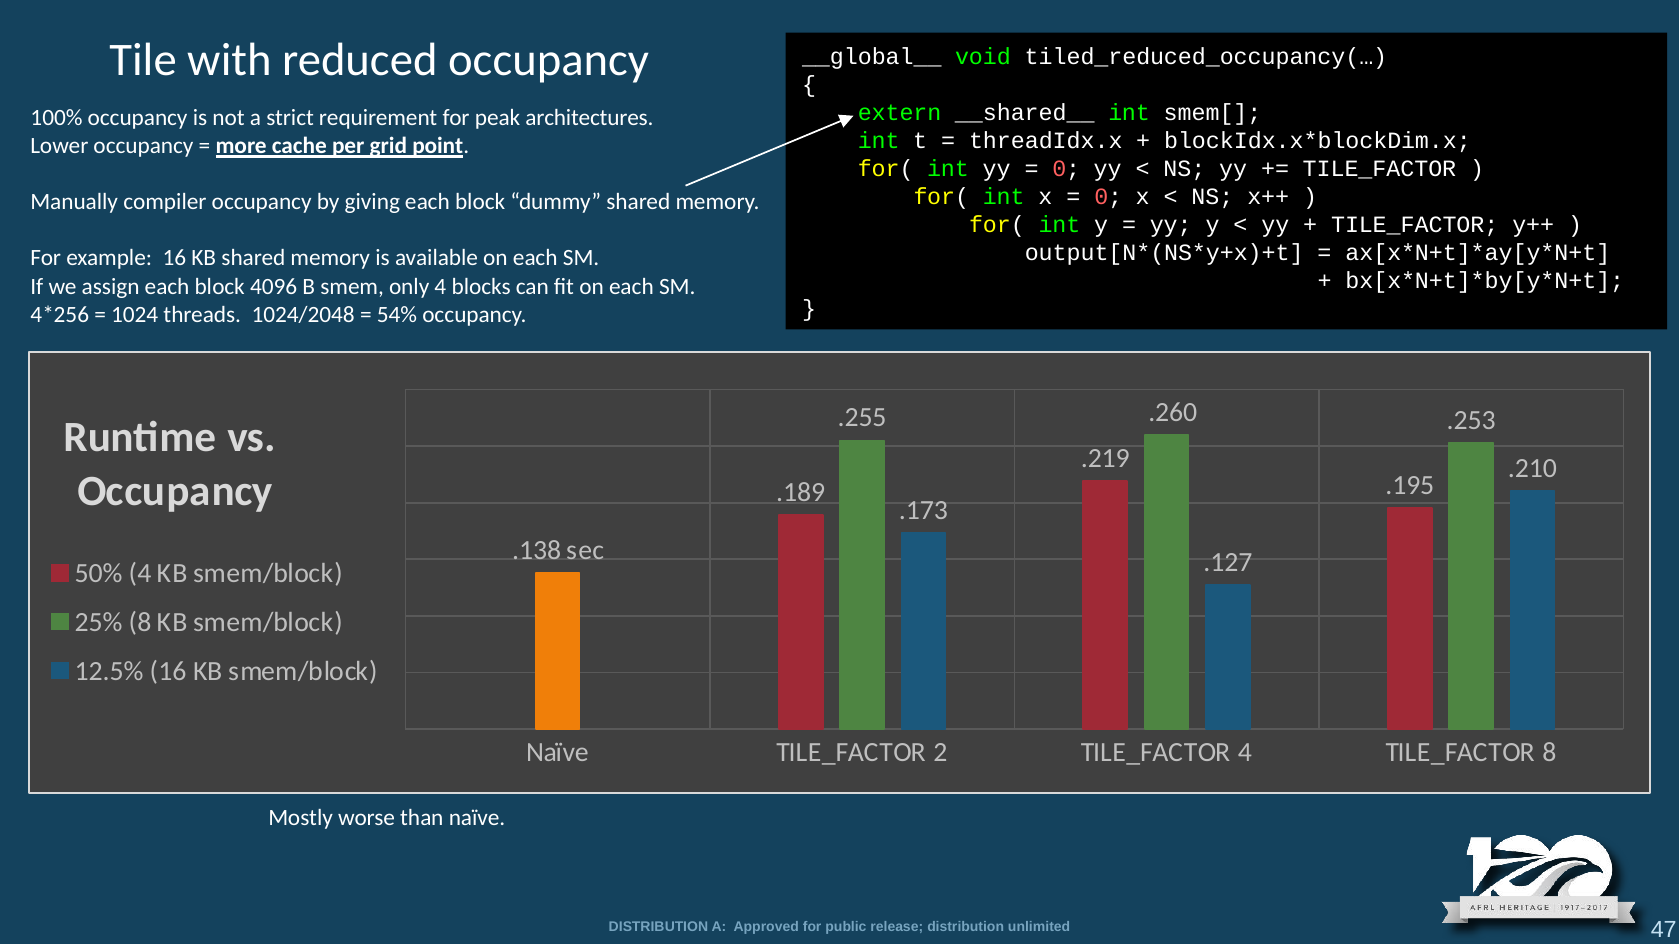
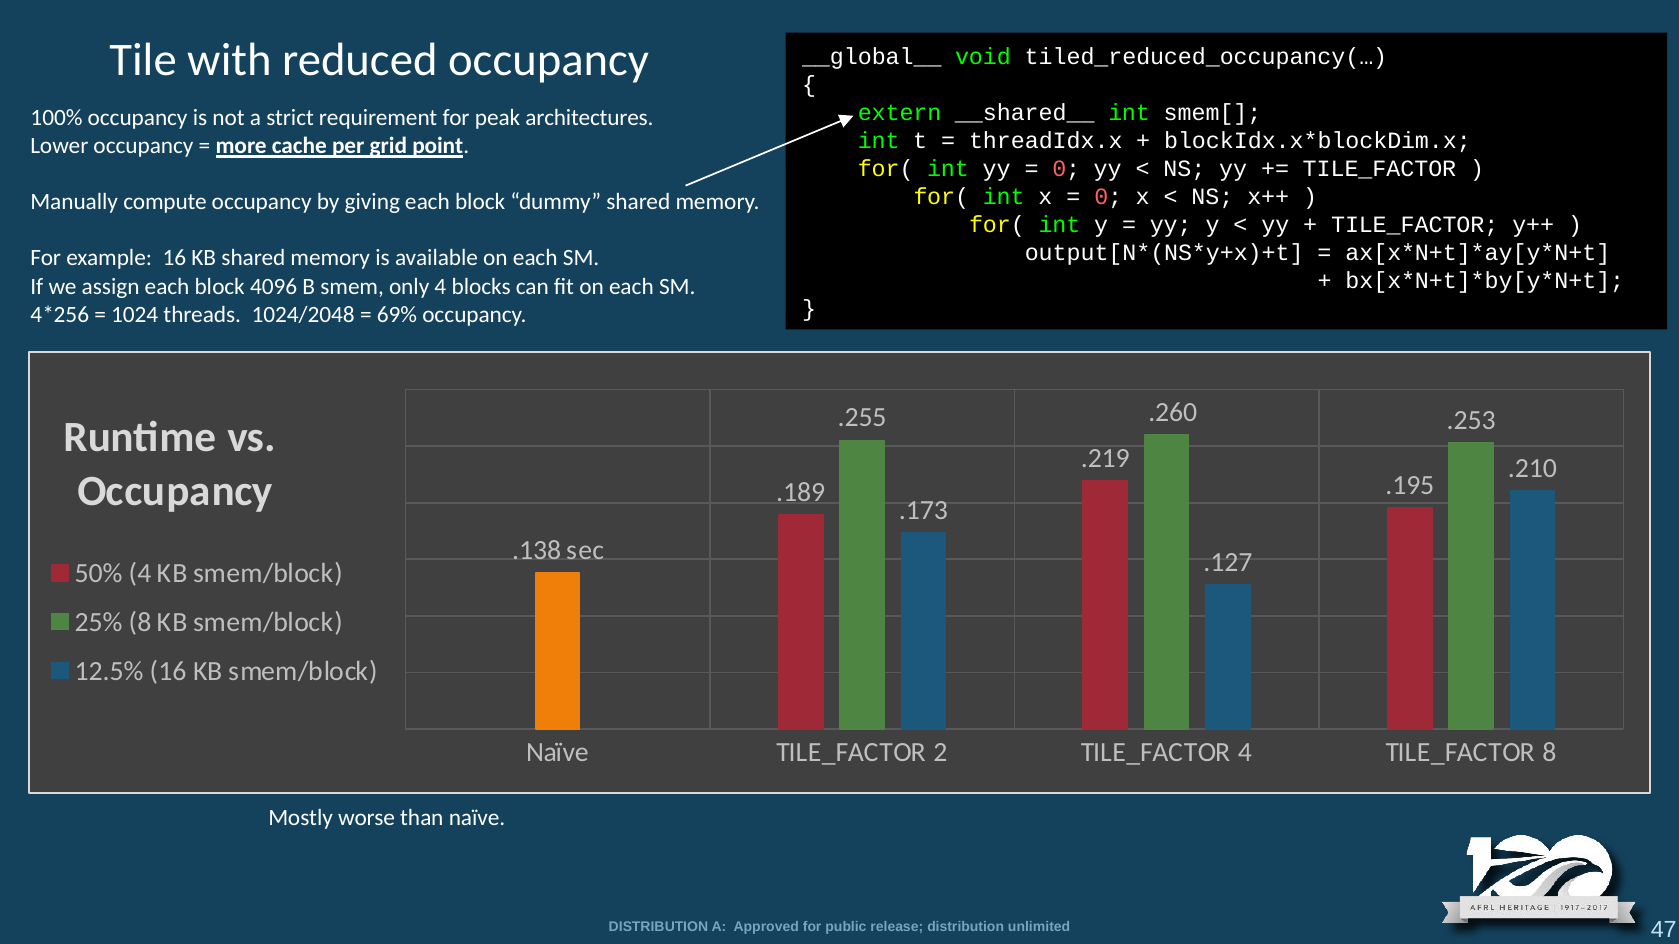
compiler: compiler -> compute
54%: 54% -> 69%
